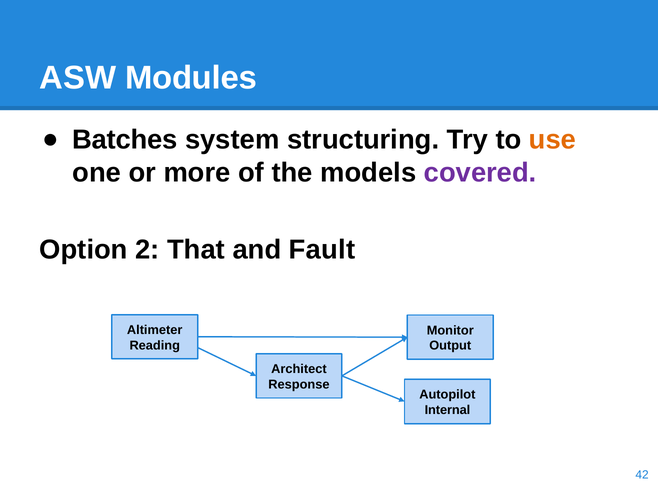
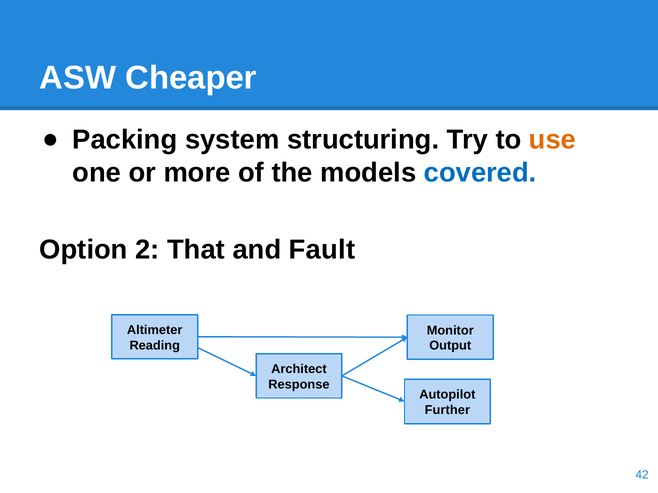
Modules: Modules -> Cheaper
Batches: Batches -> Packing
covered colour: purple -> blue
Internal: Internal -> Further
